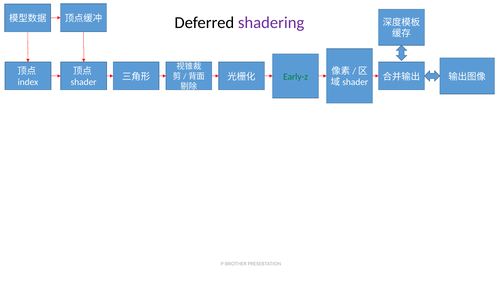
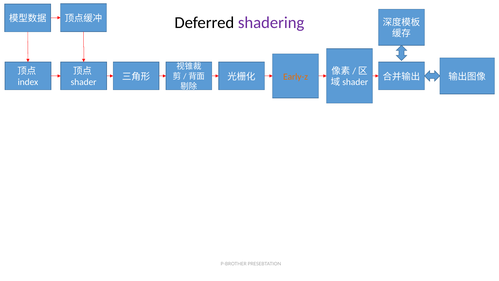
Early-z colour: green -> orange
